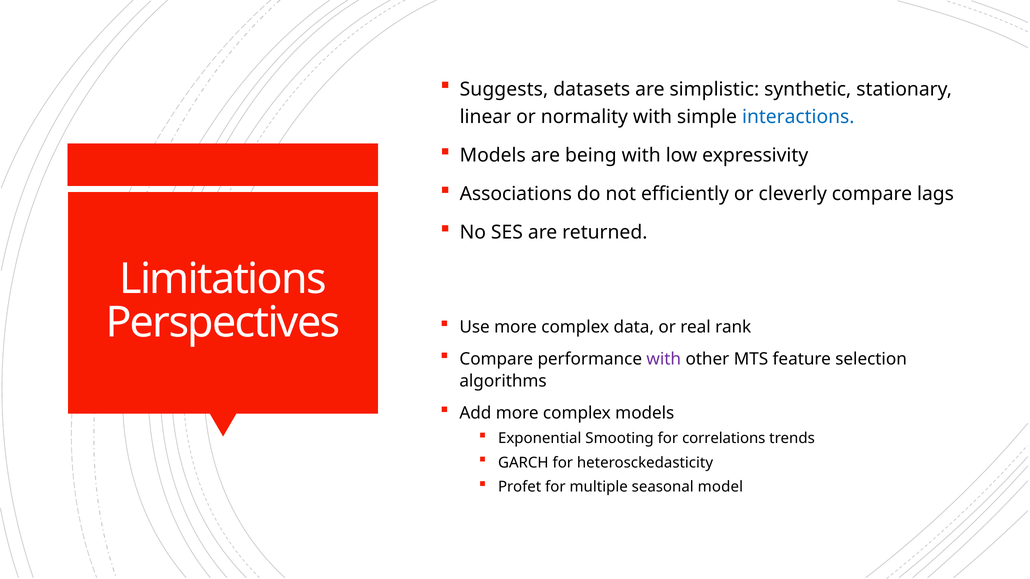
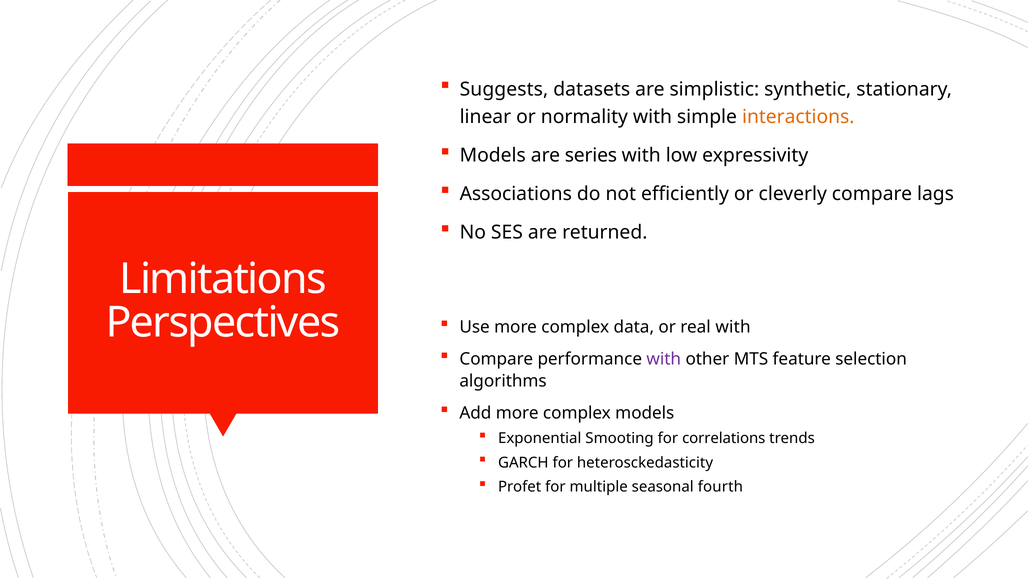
interactions colour: blue -> orange
being: being -> series
real rank: rank -> with
model: model -> fourth
